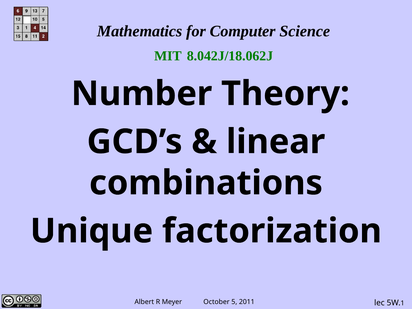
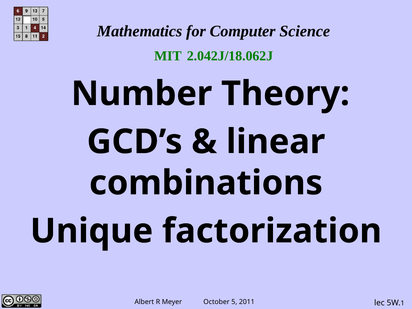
8.042J/18.062J: 8.042J/18.062J -> 2.042J/18.062J
